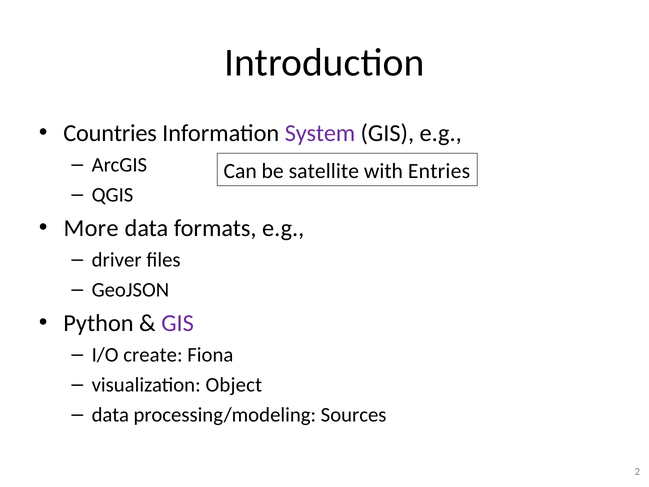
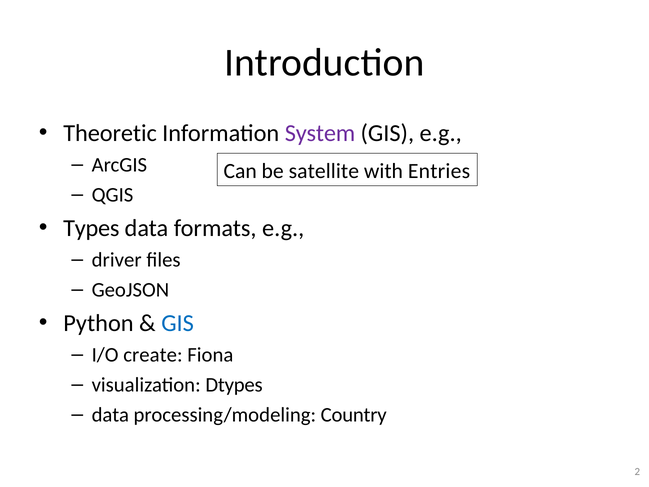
Countries: Countries -> Theoretic
More: More -> Types
GIS at (178, 323) colour: purple -> blue
Object: Object -> Dtypes
Sources: Sources -> Country
